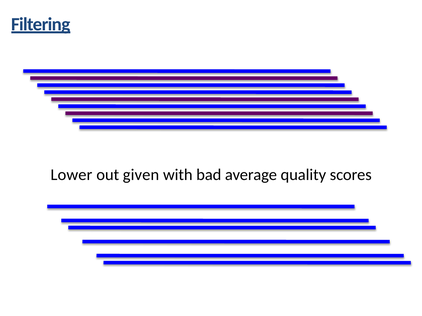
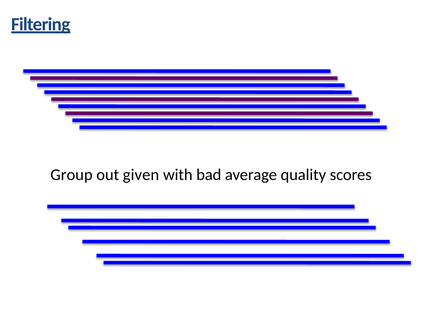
Lower: Lower -> Group
